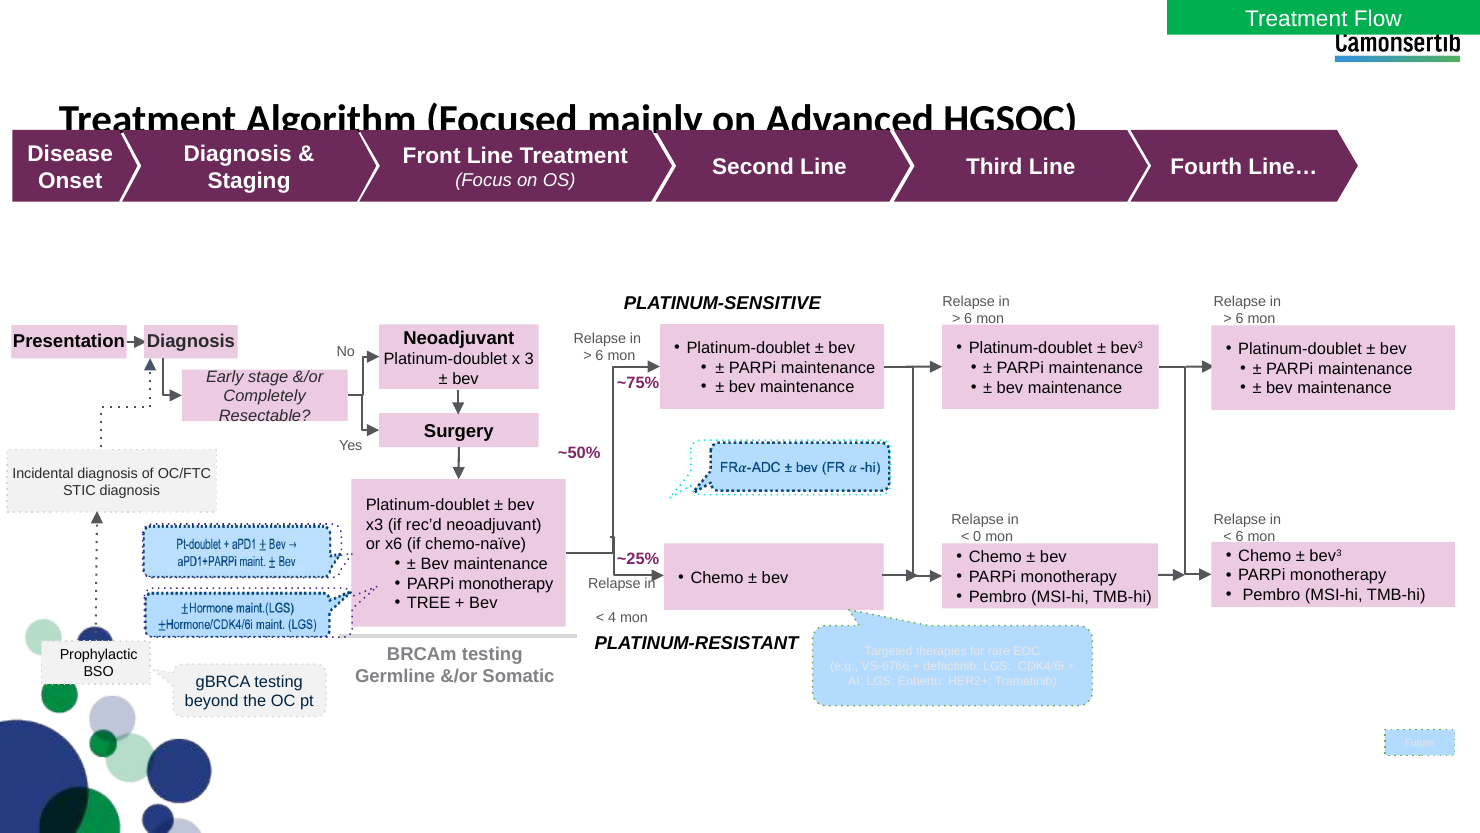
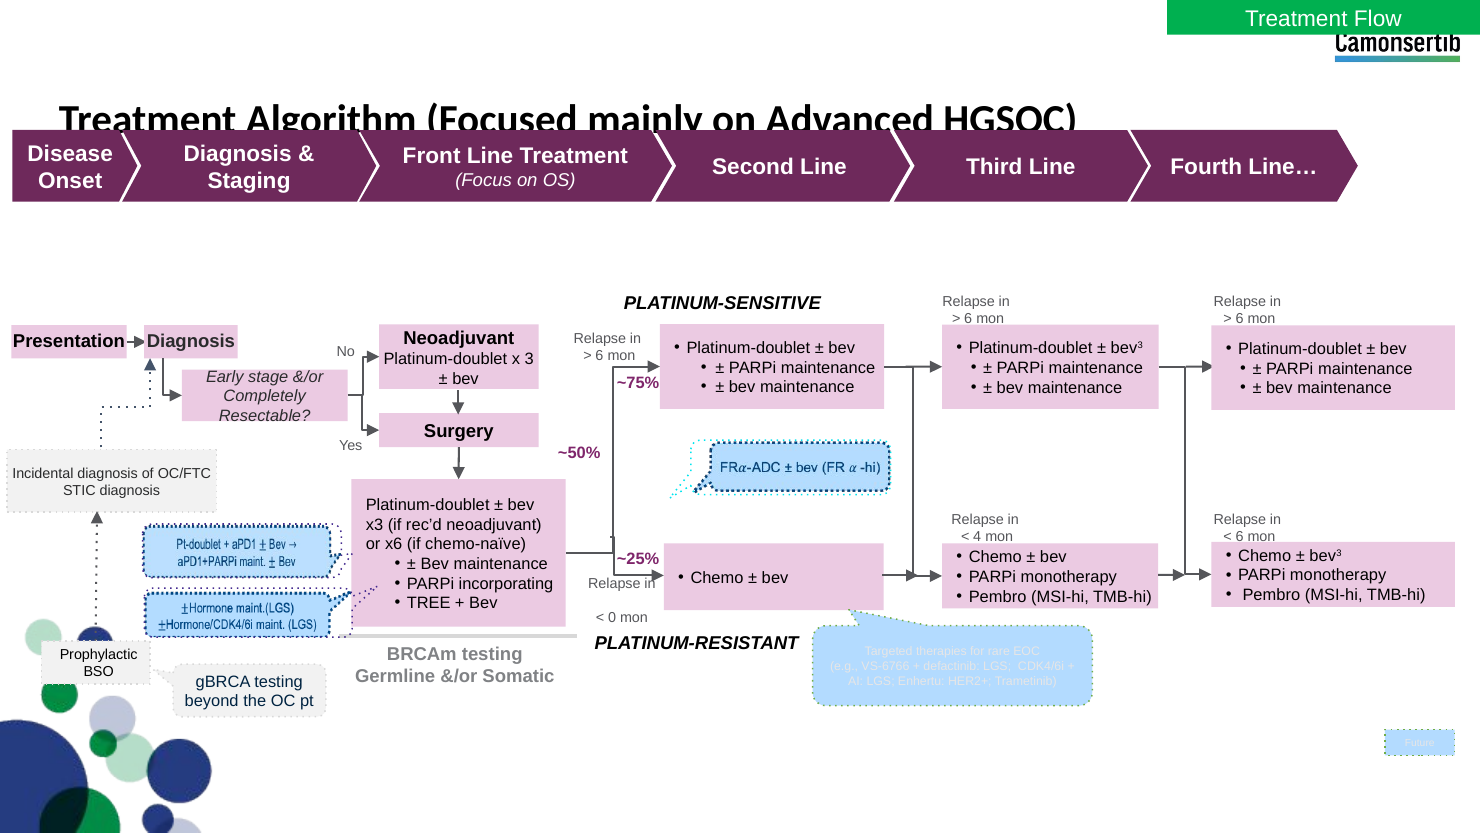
0: 0 -> 4
monotherapy at (506, 583): monotherapy -> incorporating
4: 4 -> 0
